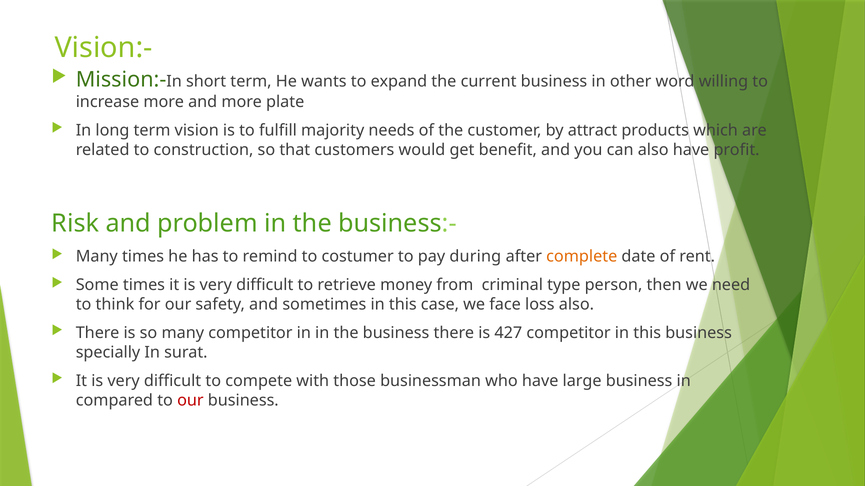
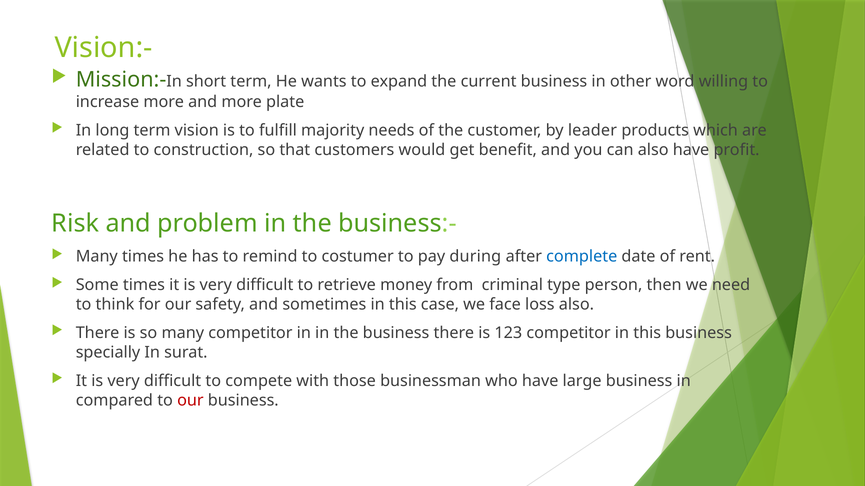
attract: attract -> leader
complete colour: orange -> blue
427: 427 -> 123
